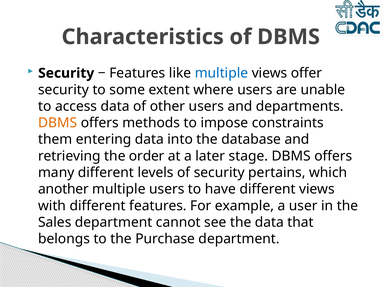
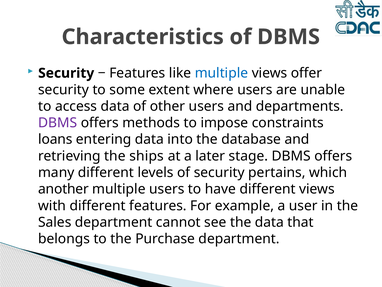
DBMS at (58, 123) colour: orange -> purple
them: them -> loans
order: order -> ships
